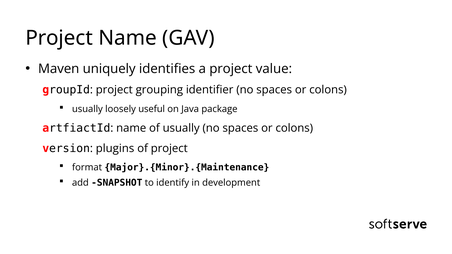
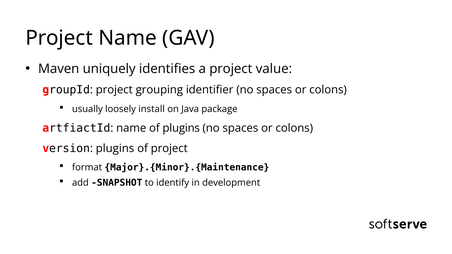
useful: useful -> install
of usually: usually -> plugins
